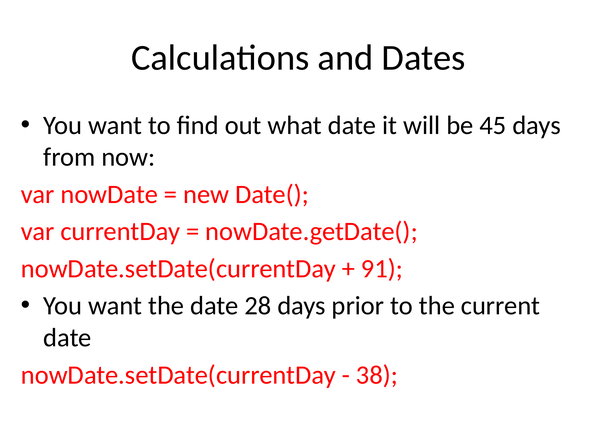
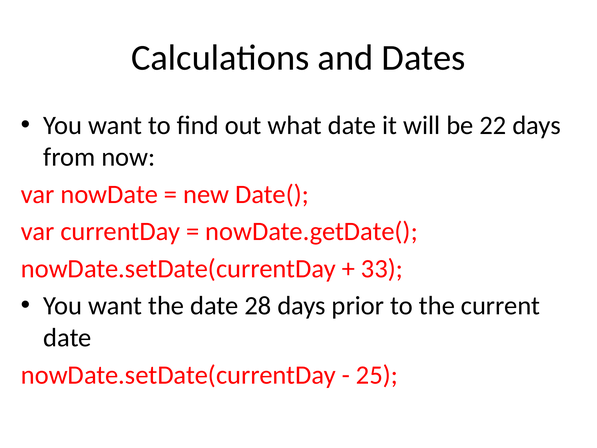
45: 45 -> 22
91: 91 -> 33
38: 38 -> 25
